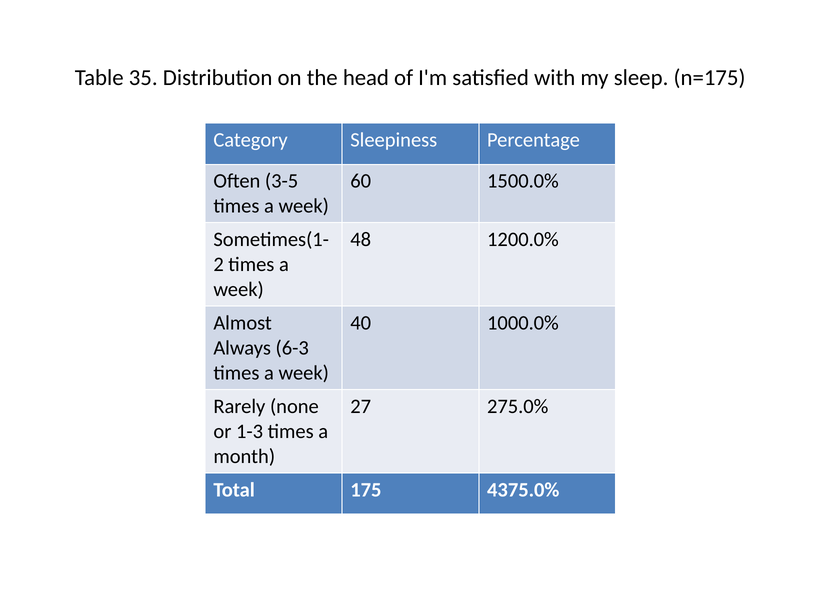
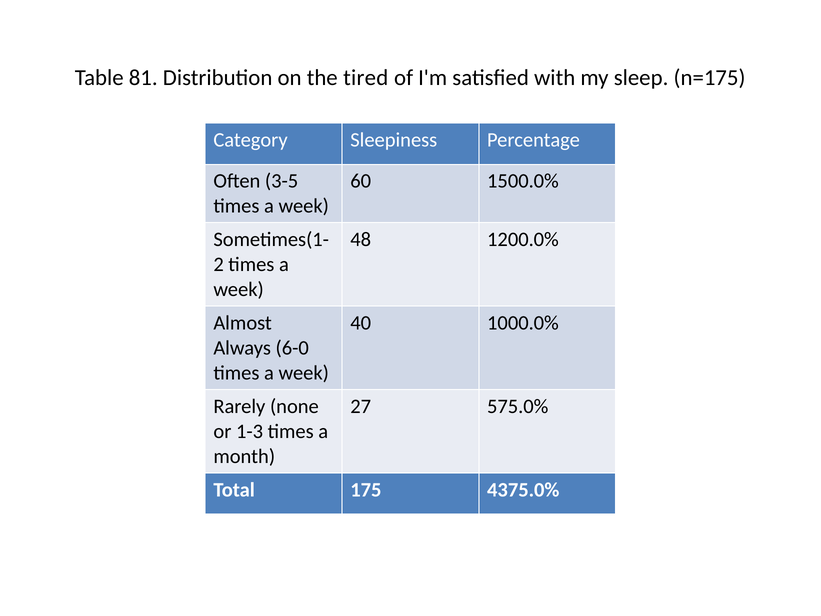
35: 35 -> 81
head: head -> tired
6-3: 6-3 -> 6-0
275.0%: 275.0% -> 575.0%
